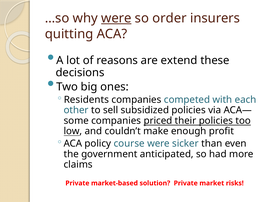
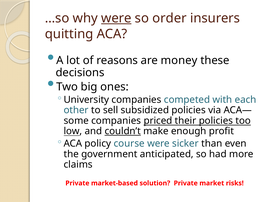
extend: extend -> money
Residents: Residents -> University
couldn’t underline: none -> present
